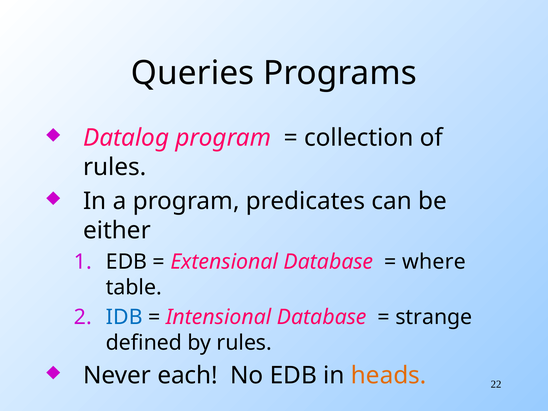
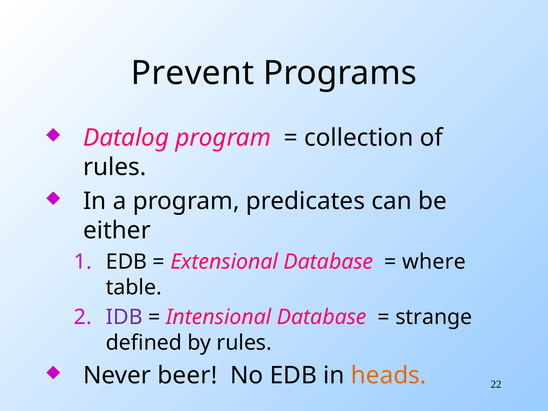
Queries: Queries -> Prevent
IDB colour: blue -> purple
each: each -> beer
